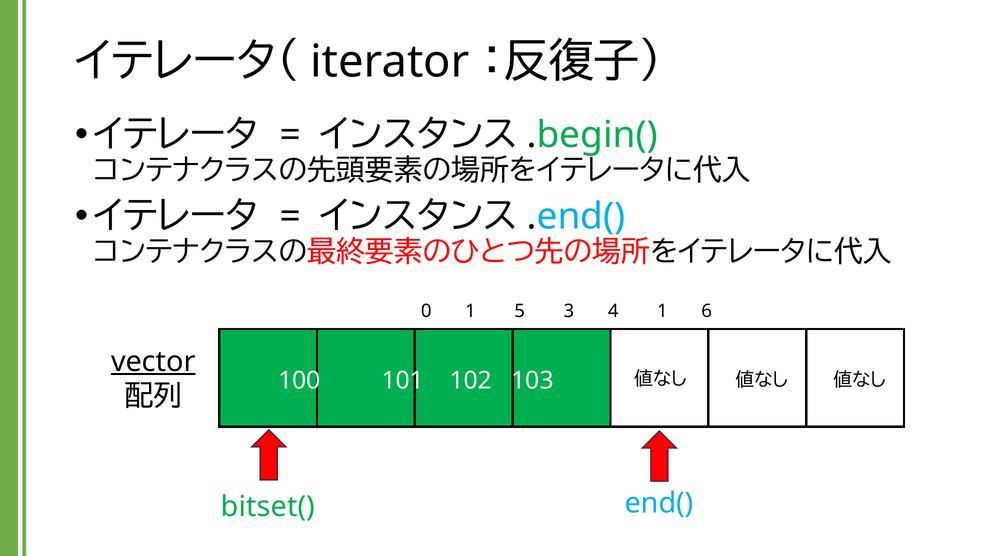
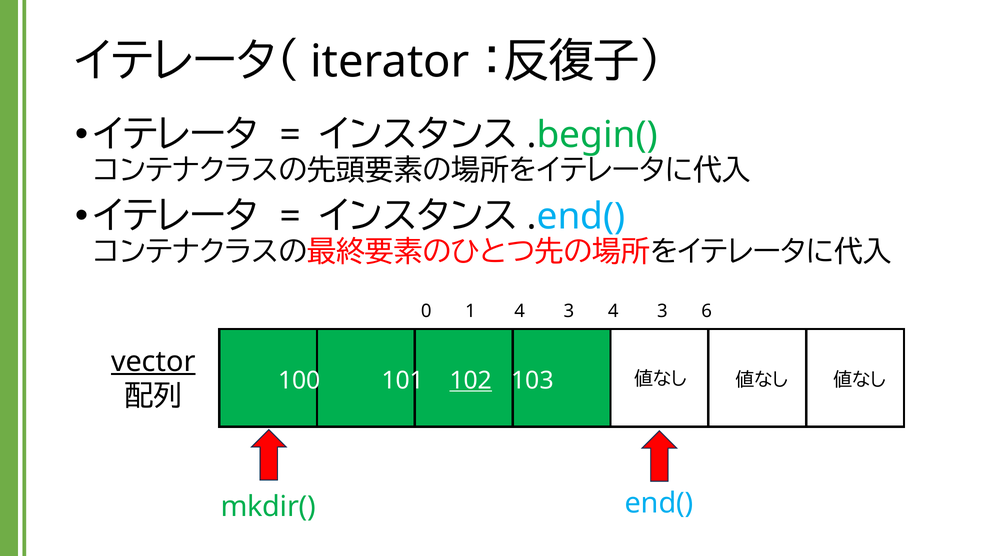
1 5: 5 -> 4
3 4 1: 1 -> 3
102 underline: none -> present
bitset(: bitset( -> mkdir(
